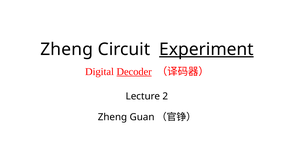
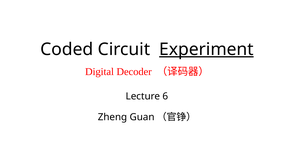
Zheng at (67, 49): Zheng -> Coded
Decoder underline: present -> none
2: 2 -> 6
